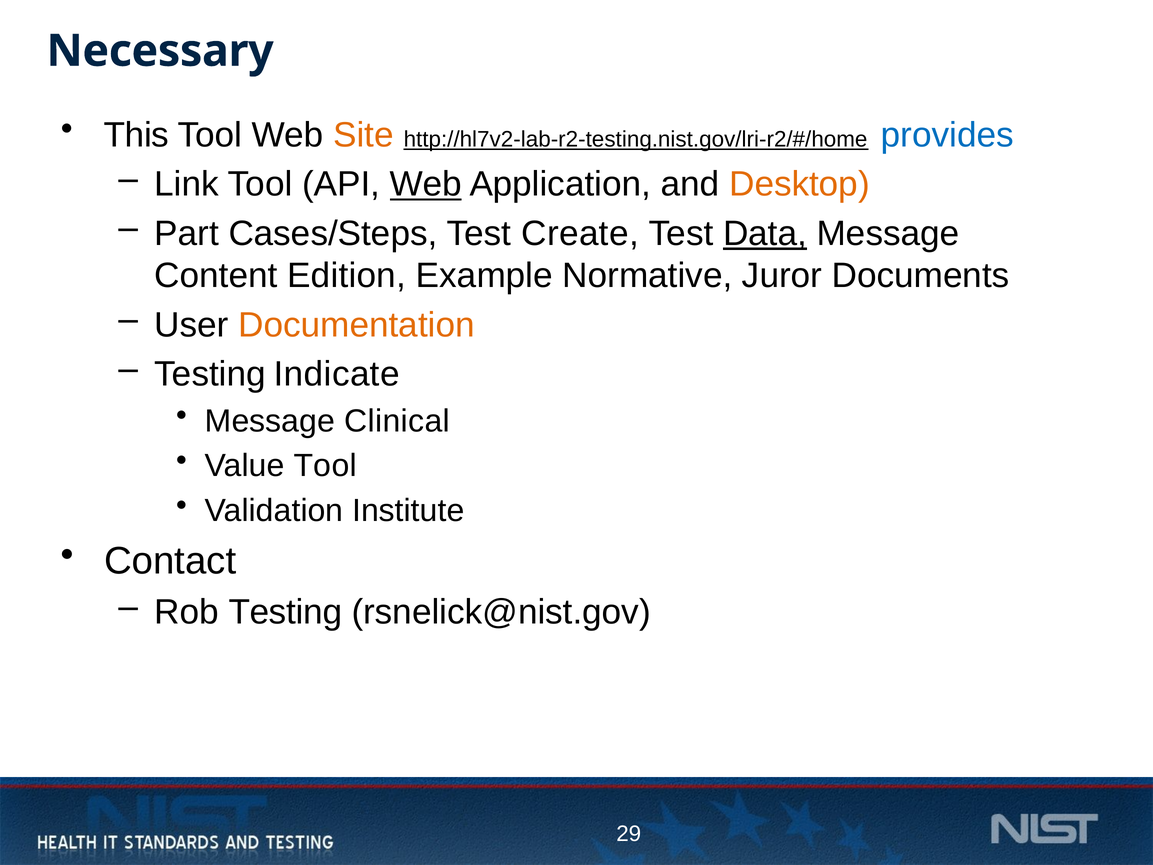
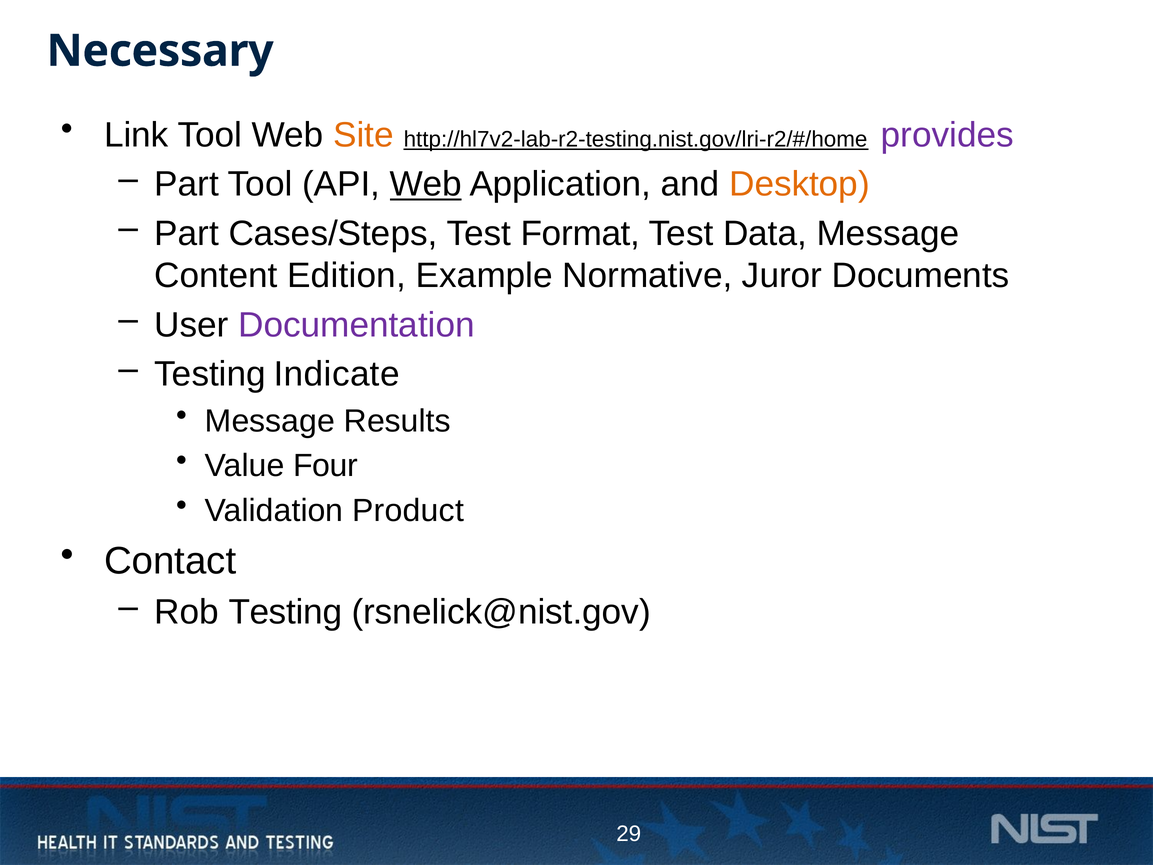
This: This -> Link
provides colour: blue -> purple
Link at (187, 184): Link -> Part
Create: Create -> Format
Data underline: present -> none
Documentation colour: orange -> purple
Clinical: Clinical -> Results
Value Tool: Tool -> Four
Institute: Institute -> Product
